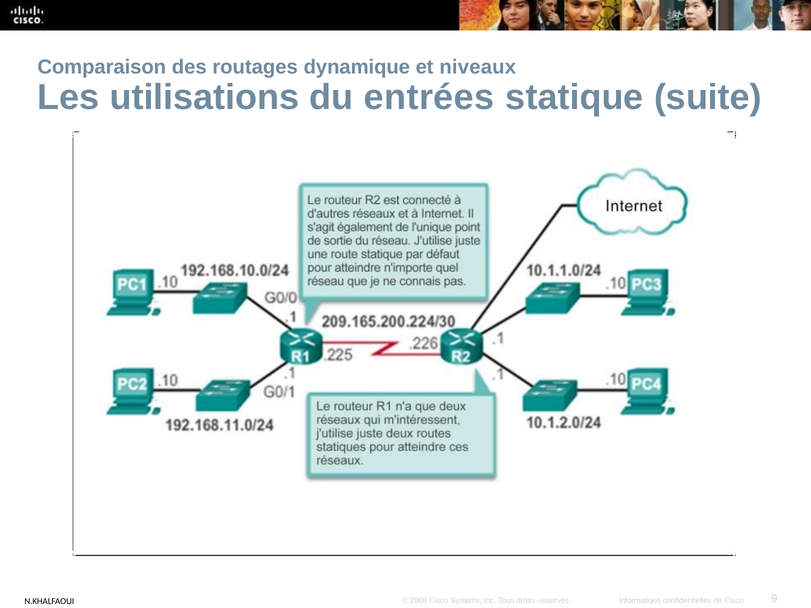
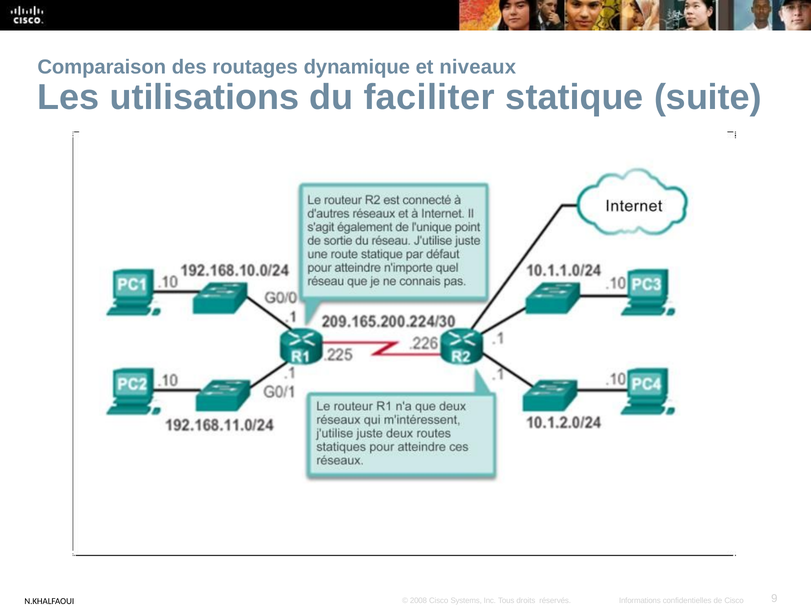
entrées: entrées -> faciliter
